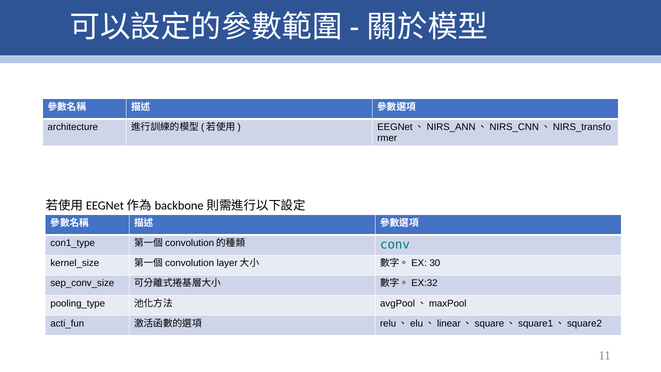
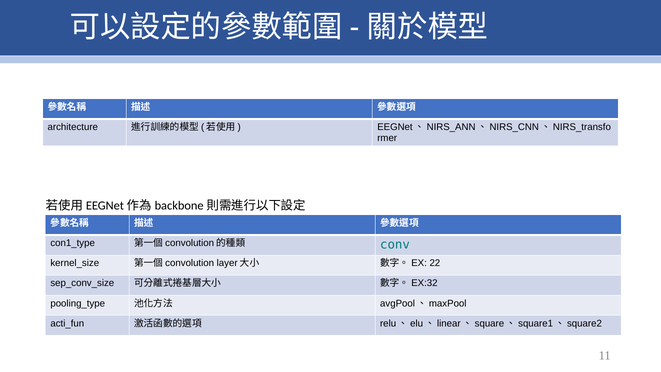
30: 30 -> 22
